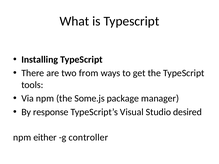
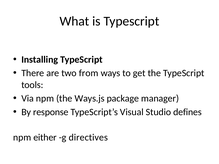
Some.js: Some.js -> Ways.js
desired: desired -> defines
controller: controller -> directives
